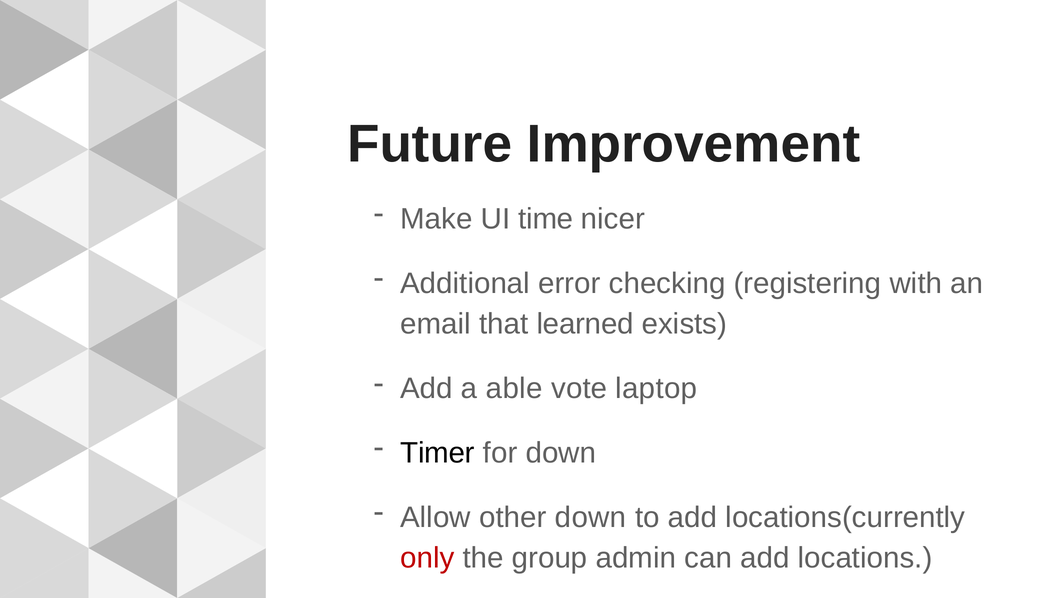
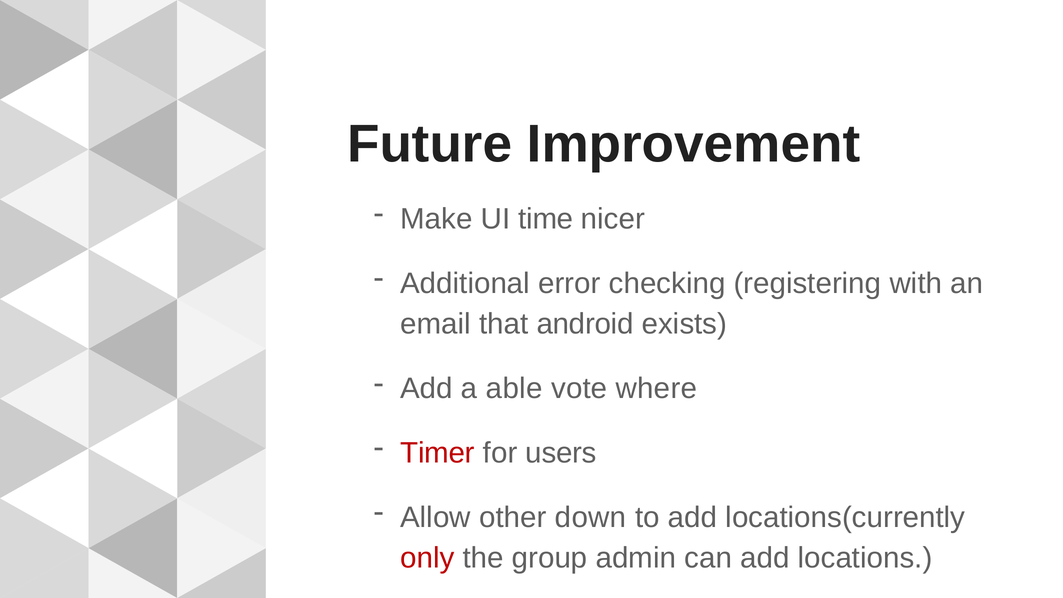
learned: learned -> android
laptop: laptop -> where
Timer colour: black -> red
for down: down -> users
